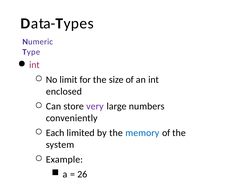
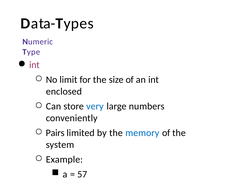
very colour: purple -> blue
Each: Each -> Pairs
26: 26 -> 57
